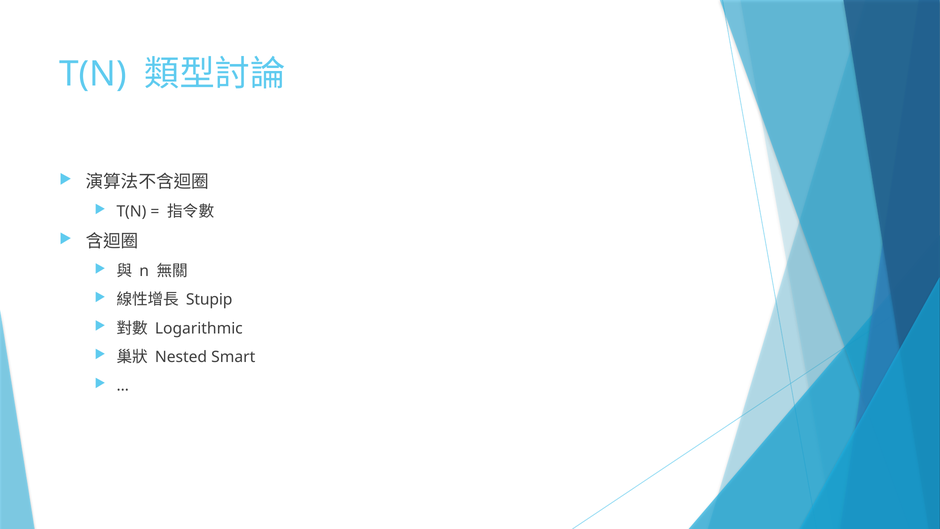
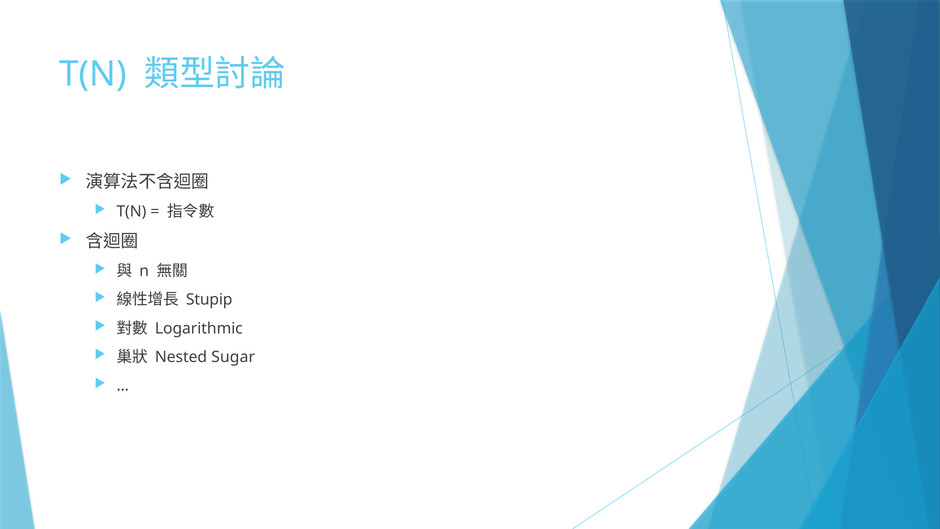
Smart: Smart -> Sugar
